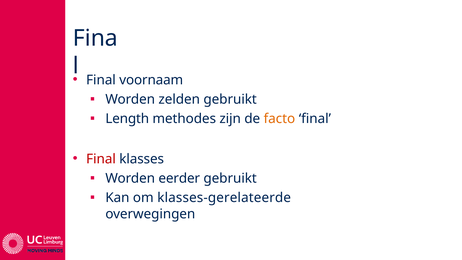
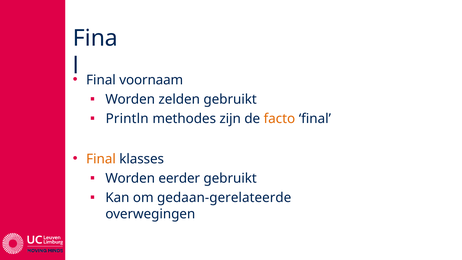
Length: Length -> Println
Final at (101, 159) colour: red -> orange
klasses-gerelateerde: klasses-gerelateerde -> gedaan-gerelateerde
